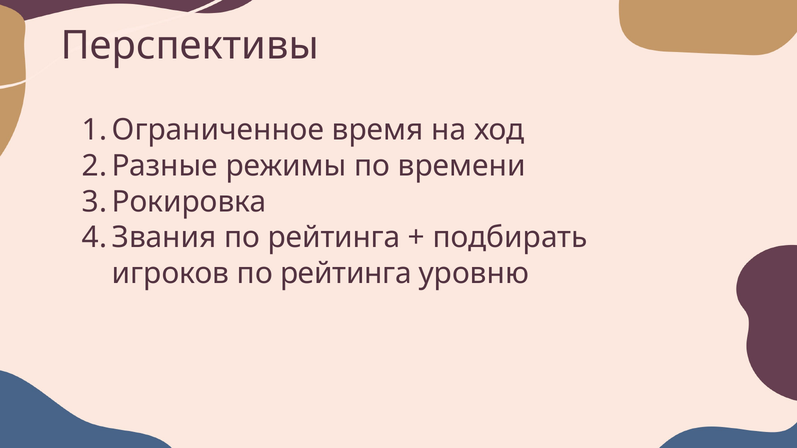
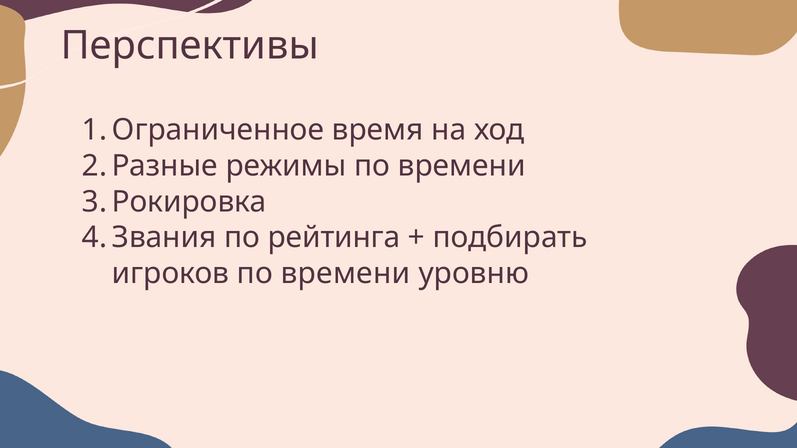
игроков по рейтинга: рейтинга -> времени
